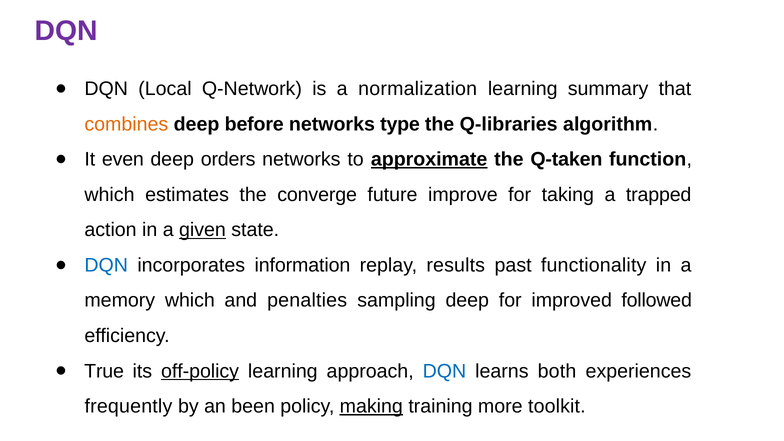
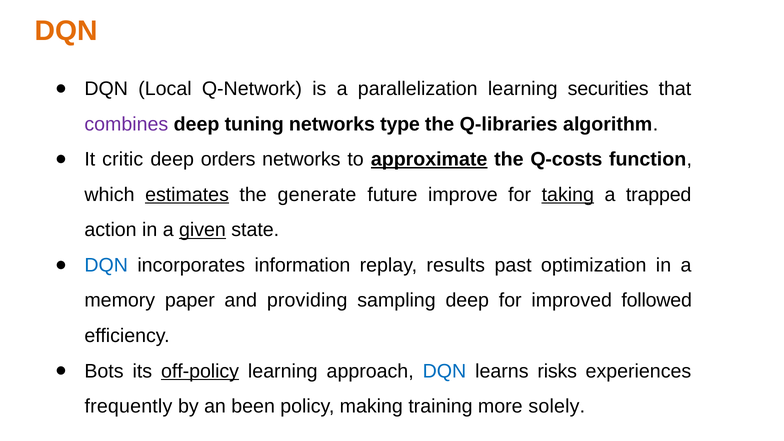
DQN at (66, 31) colour: purple -> orange
normalization: normalization -> parallelization
summary: summary -> securities
combines colour: orange -> purple
before: before -> tuning
even: even -> critic
Q-taken: Q-taken -> Q-costs
estimates underline: none -> present
converge: converge -> generate
taking underline: none -> present
functionality: functionality -> optimization
memory which: which -> paper
penalties: penalties -> providing
True: True -> Bots
both: both -> risks
making underline: present -> none
toolkit: toolkit -> solely
